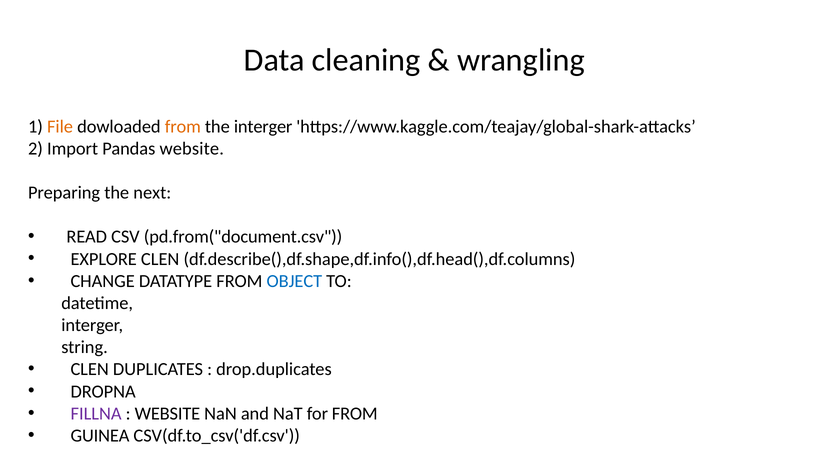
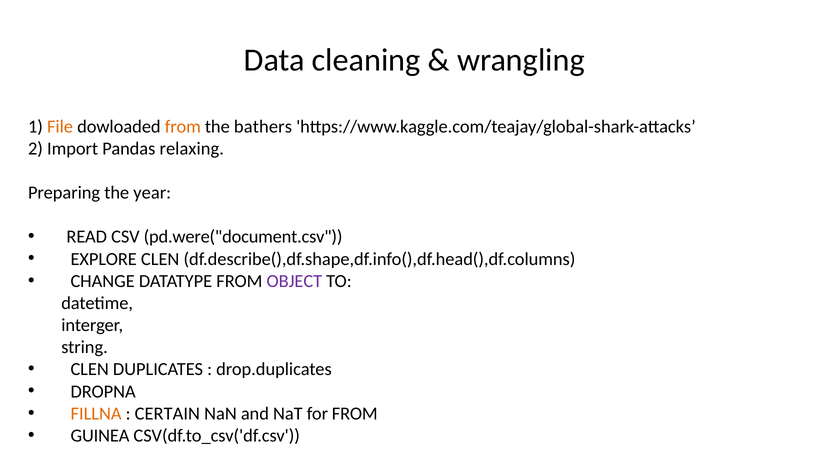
the interger: interger -> bathers
Pandas website: website -> relaxing
next: next -> year
pd.from("document.csv: pd.from("document.csv -> pd.were("document.csv
OBJECT colour: blue -> purple
FILLNA colour: purple -> orange
WEBSITE at (167, 414): WEBSITE -> CERTAIN
